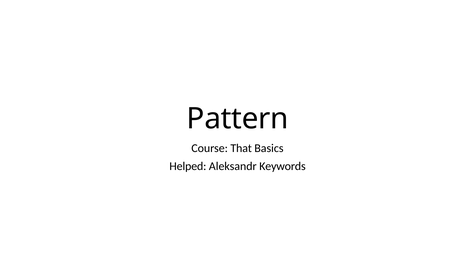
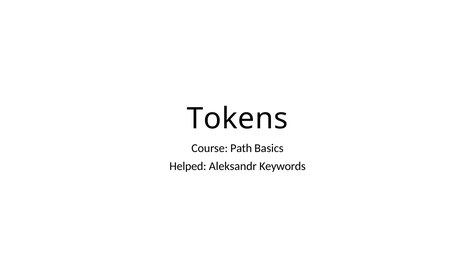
Pattern: Pattern -> Tokens
That: That -> Path
